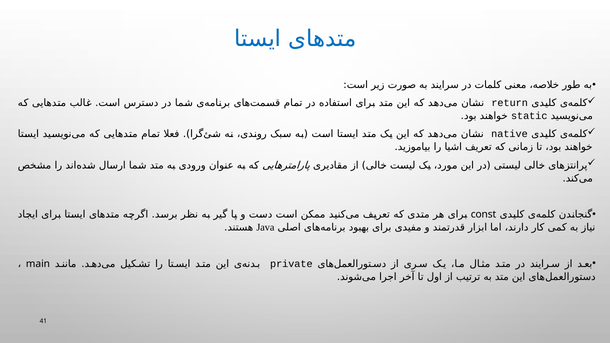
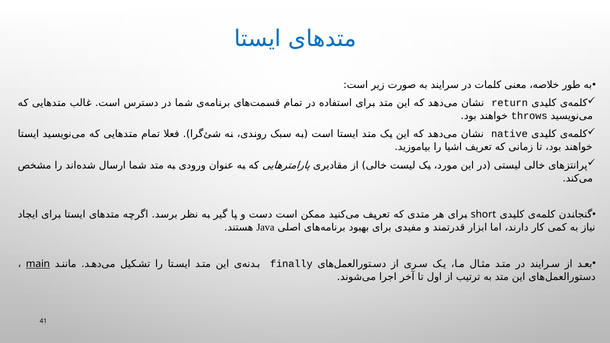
static: static -> throws
const: const -> short
private: private -> finally
main underline: none -> present
